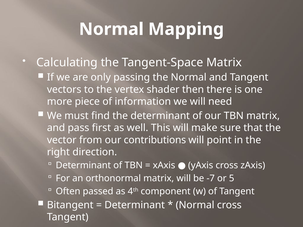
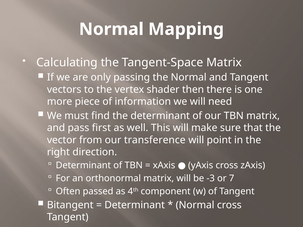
contributions: contributions -> transference
-7: -7 -> -3
5: 5 -> 7
